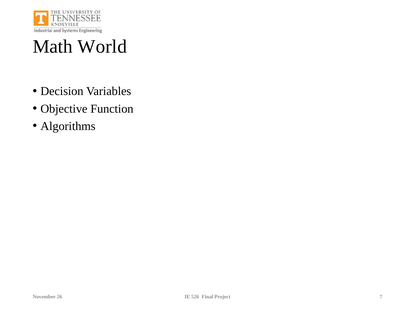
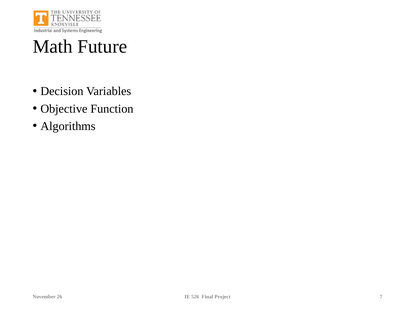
World: World -> Future
